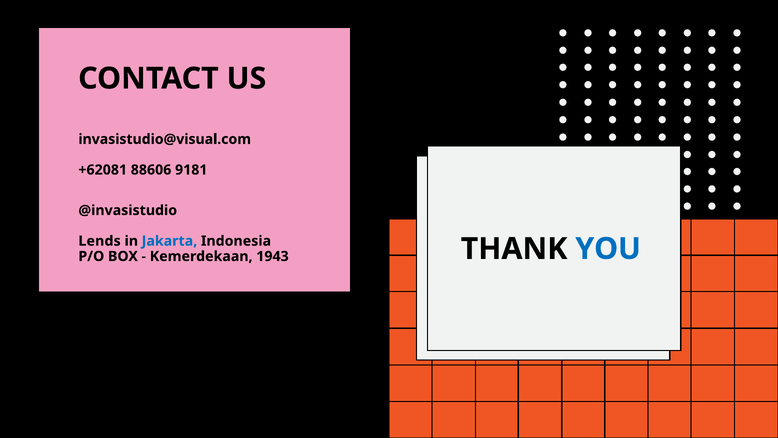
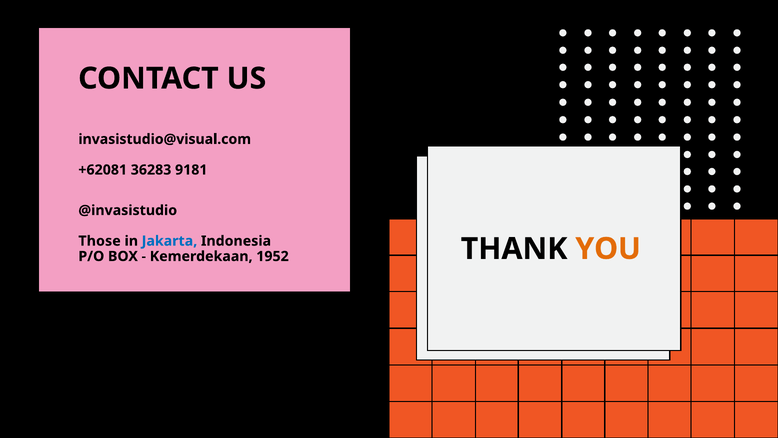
88606: 88606 -> 36283
Lends: Lends -> Those
YOU colour: blue -> orange
1943: 1943 -> 1952
